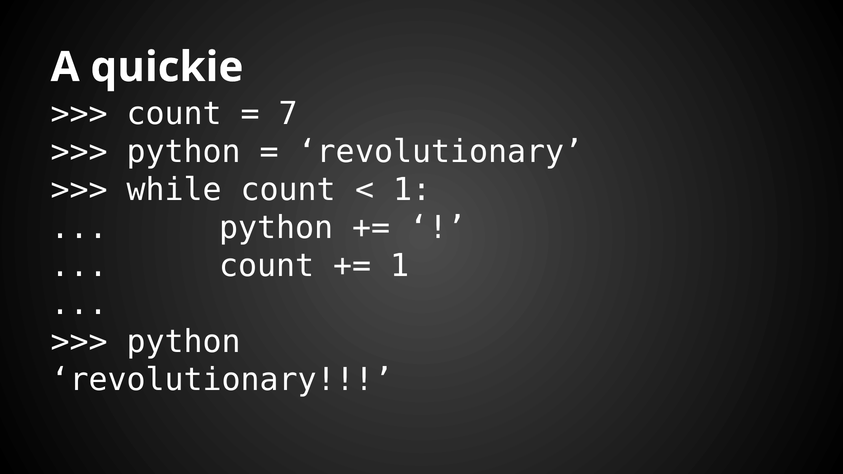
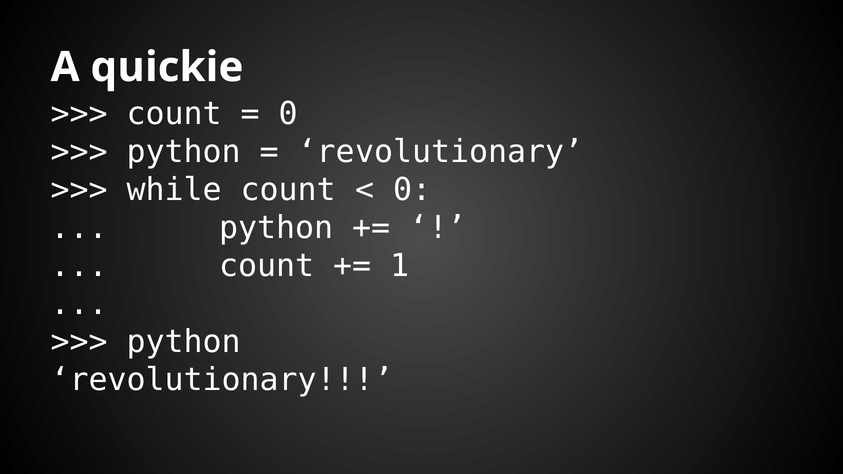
7 at (288, 114): 7 -> 0
1 at (412, 190): 1 -> 0
